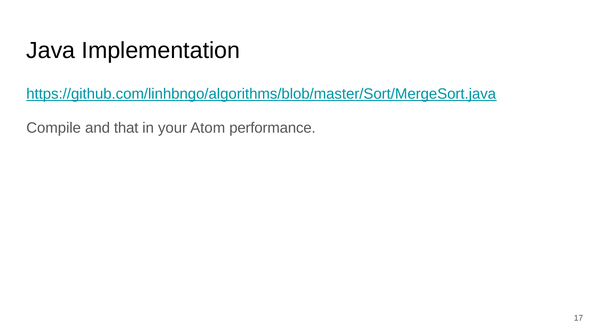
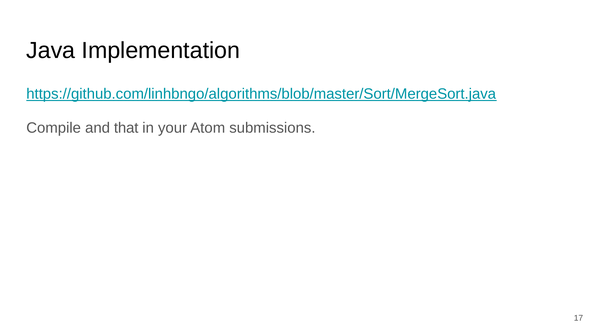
performance: performance -> submissions
